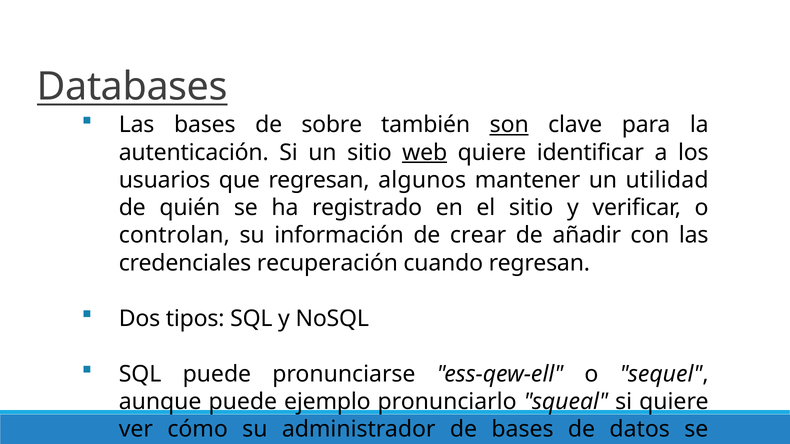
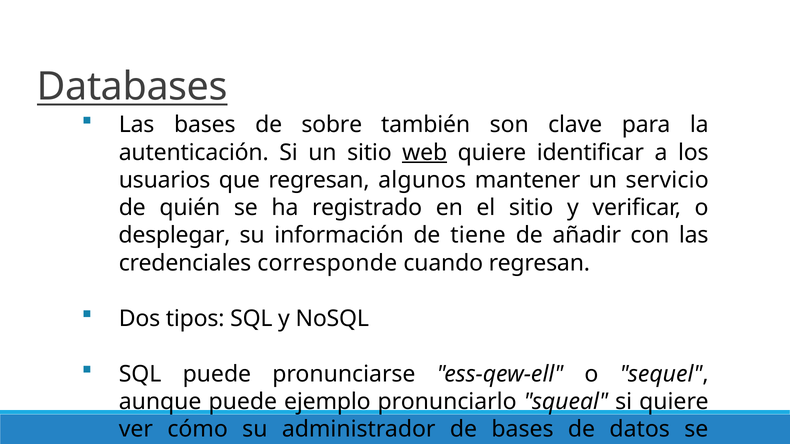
son underline: present -> none
utilidad: utilidad -> servicio
controlan: controlan -> desplegar
crear: crear -> tiene
recuperación: recuperación -> corresponde
